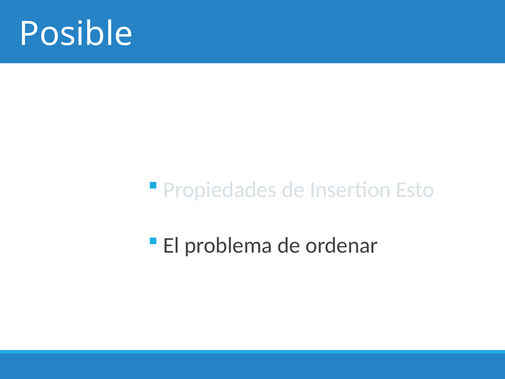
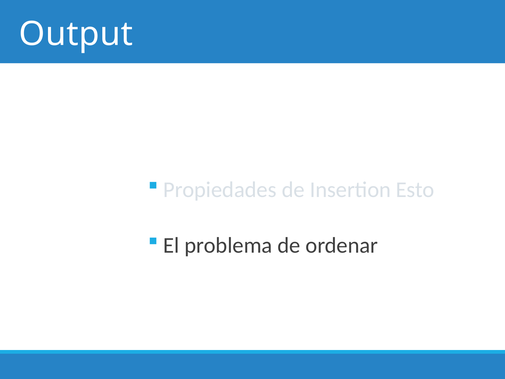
Posible: Posible -> Output
